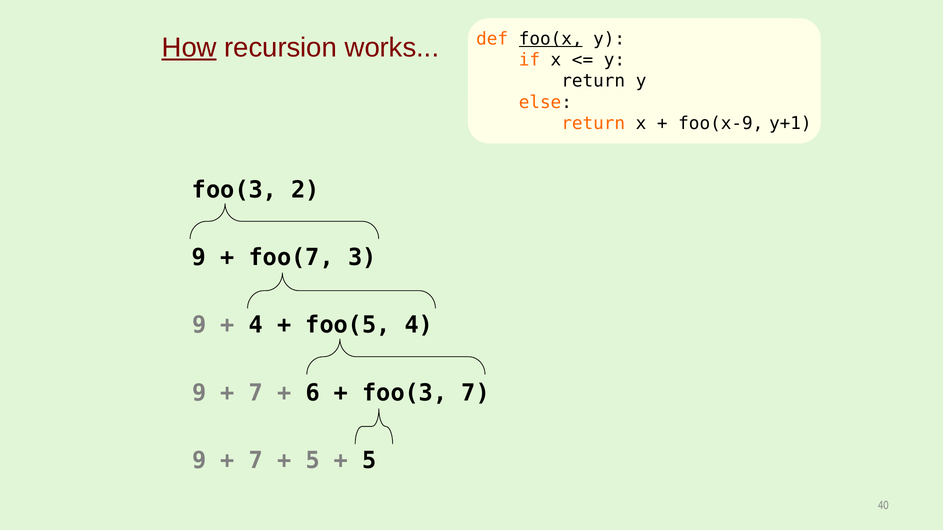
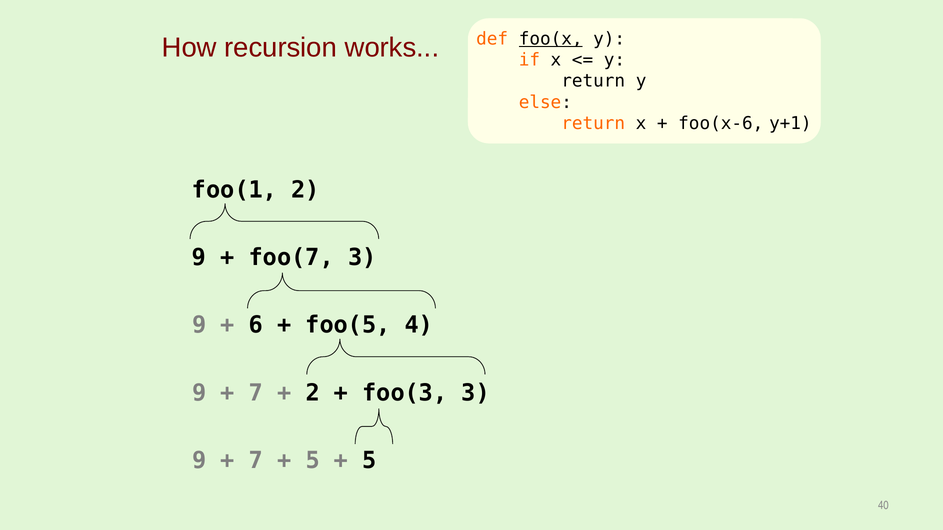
How underline: present -> none
foo(x-9: foo(x-9 -> foo(x-6
foo(3 at (235, 190): foo(3 -> foo(1
4 at (256, 325): 4 -> 6
6 at (313, 393): 6 -> 2
foo(3 7: 7 -> 3
